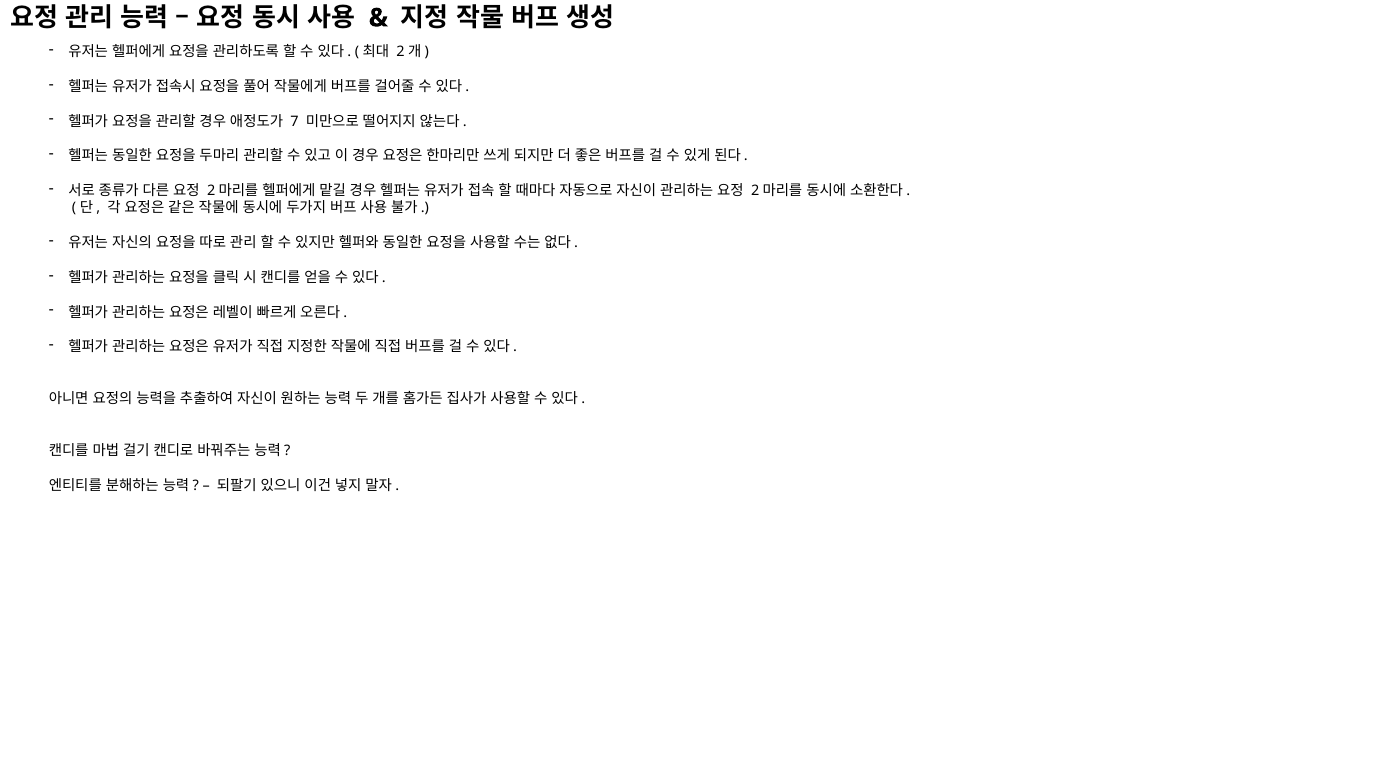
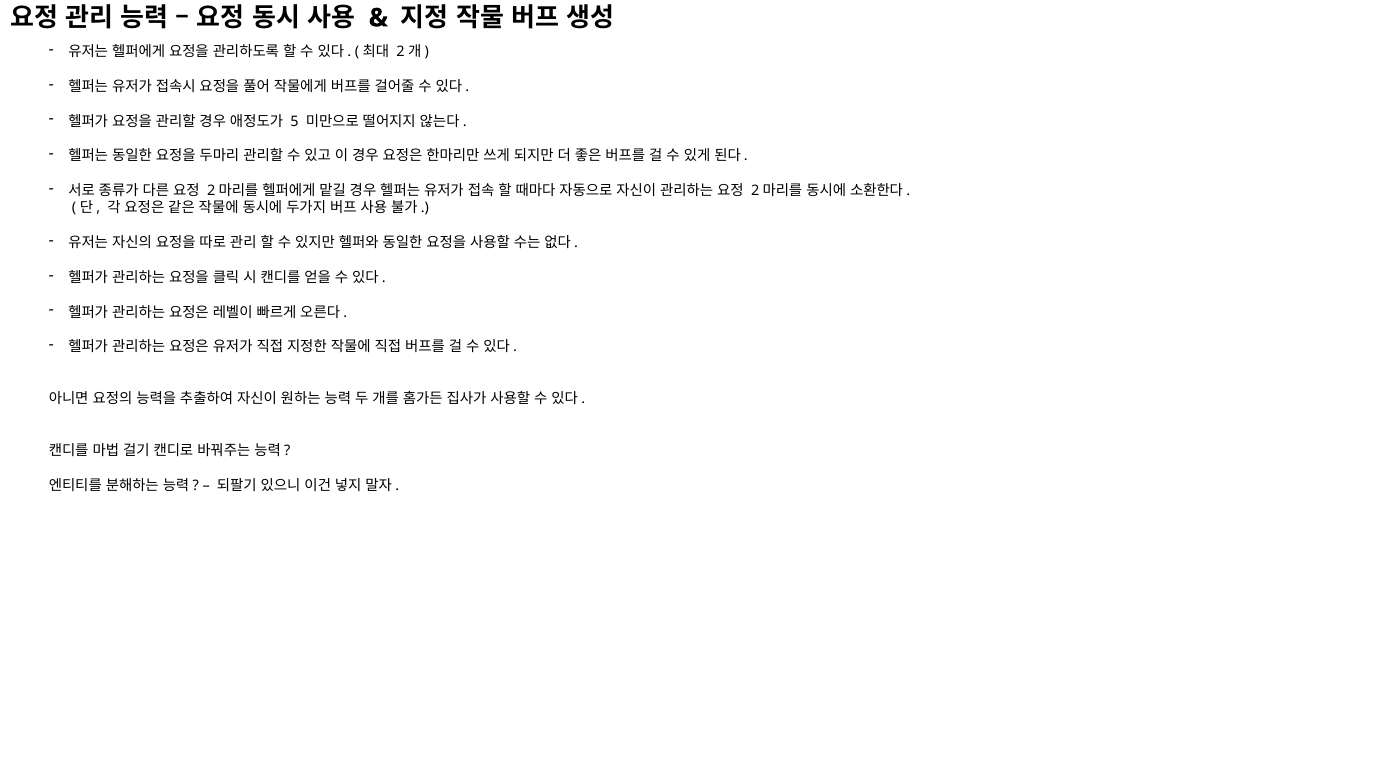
7: 7 -> 5
